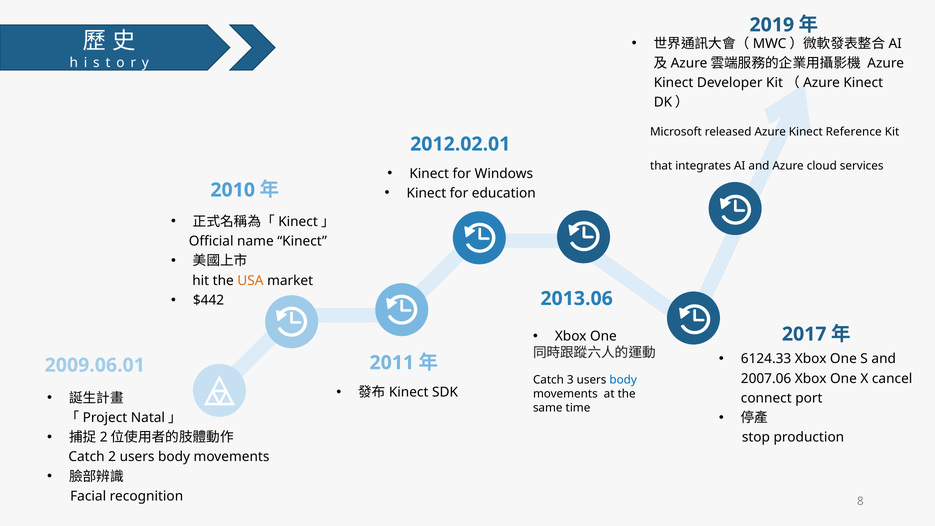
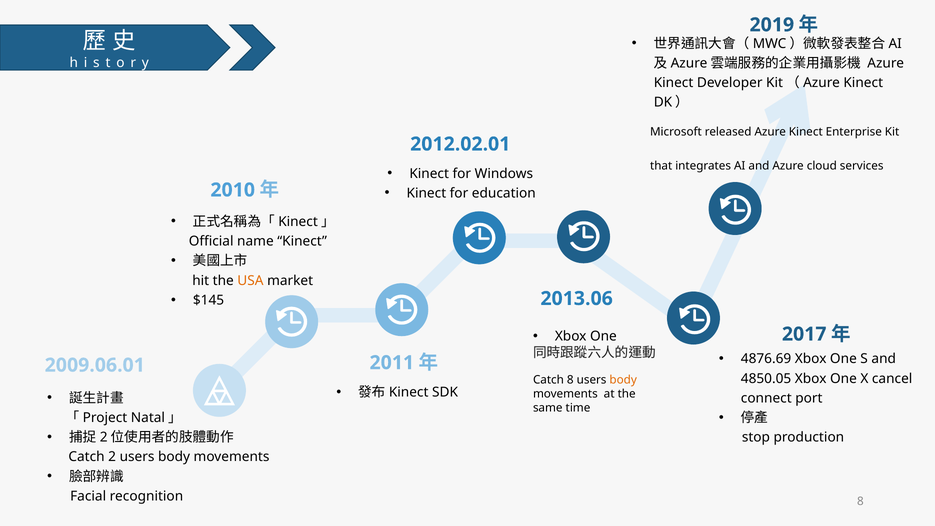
Reference: Reference -> Enterprise
$442: $442 -> $145
6124.33: 6124.33 -> 4876.69
2007.06: 2007.06 -> 4850.05
Catch 3: 3 -> 8
body at (623, 380) colour: blue -> orange
